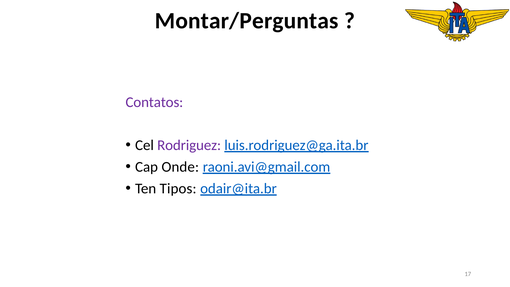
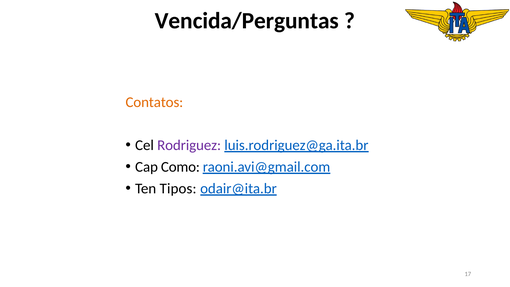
Montar/Perguntas: Montar/Perguntas -> Vencida/Perguntas
Contatos colour: purple -> orange
Onde: Onde -> Como
